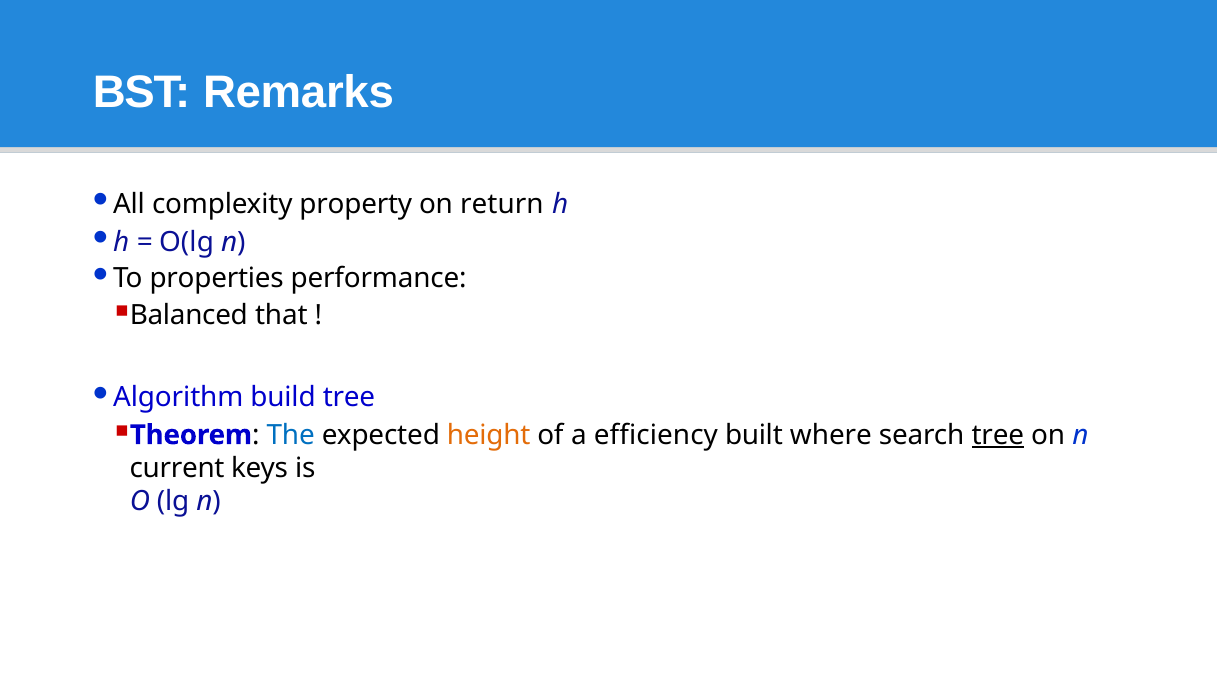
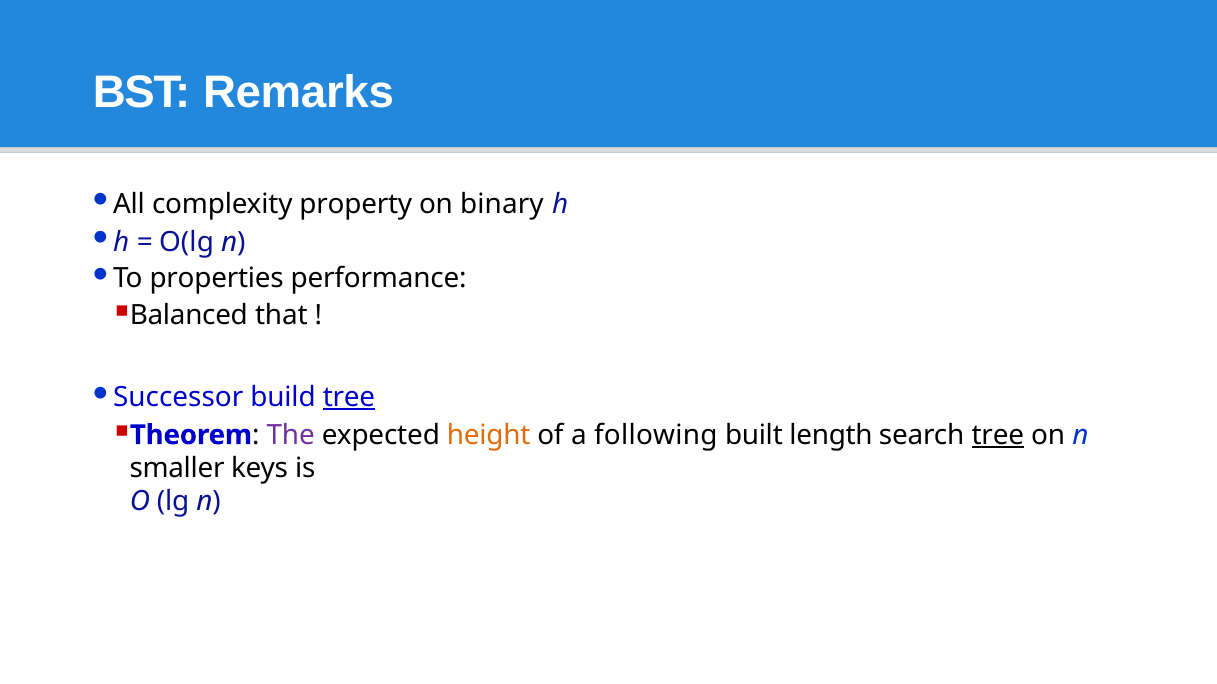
return: return -> binary
Algorithm: Algorithm -> Successor
tree at (349, 398) underline: none -> present
The colour: blue -> purple
efficiency: efficiency -> following
where: where -> length
current: current -> smaller
